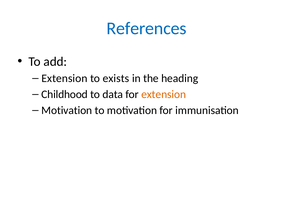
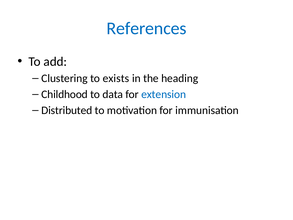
Extension at (64, 78): Extension -> Clustering
extension at (164, 94) colour: orange -> blue
Motivation at (67, 110): Motivation -> Distributed
